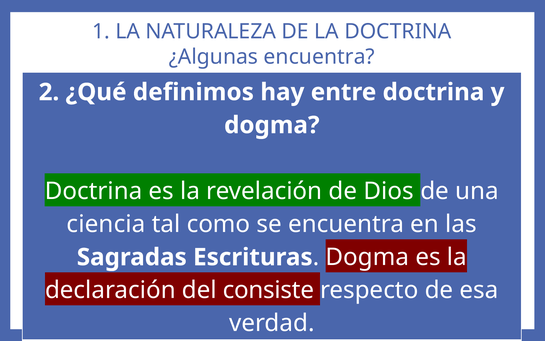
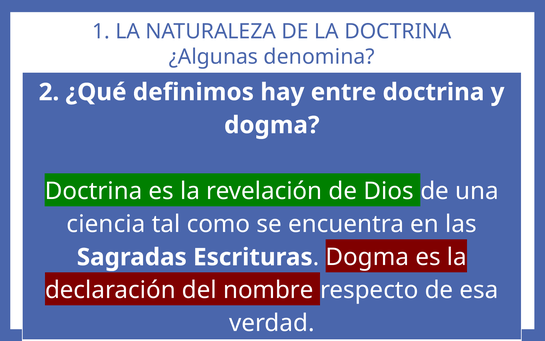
¿Algunas encuentra: encuentra -> denomina
consiste: consiste -> nombre
